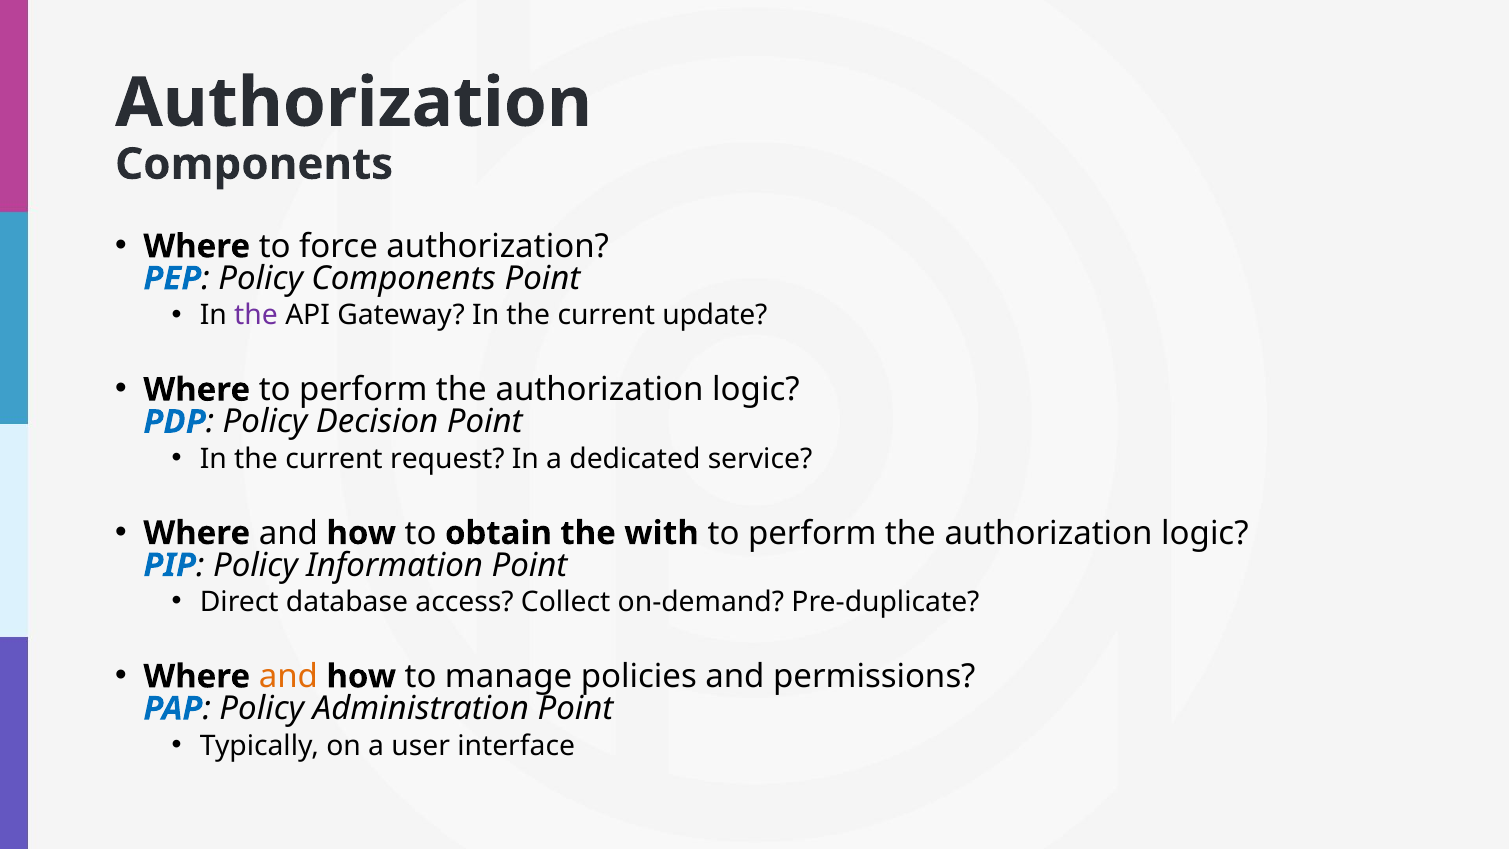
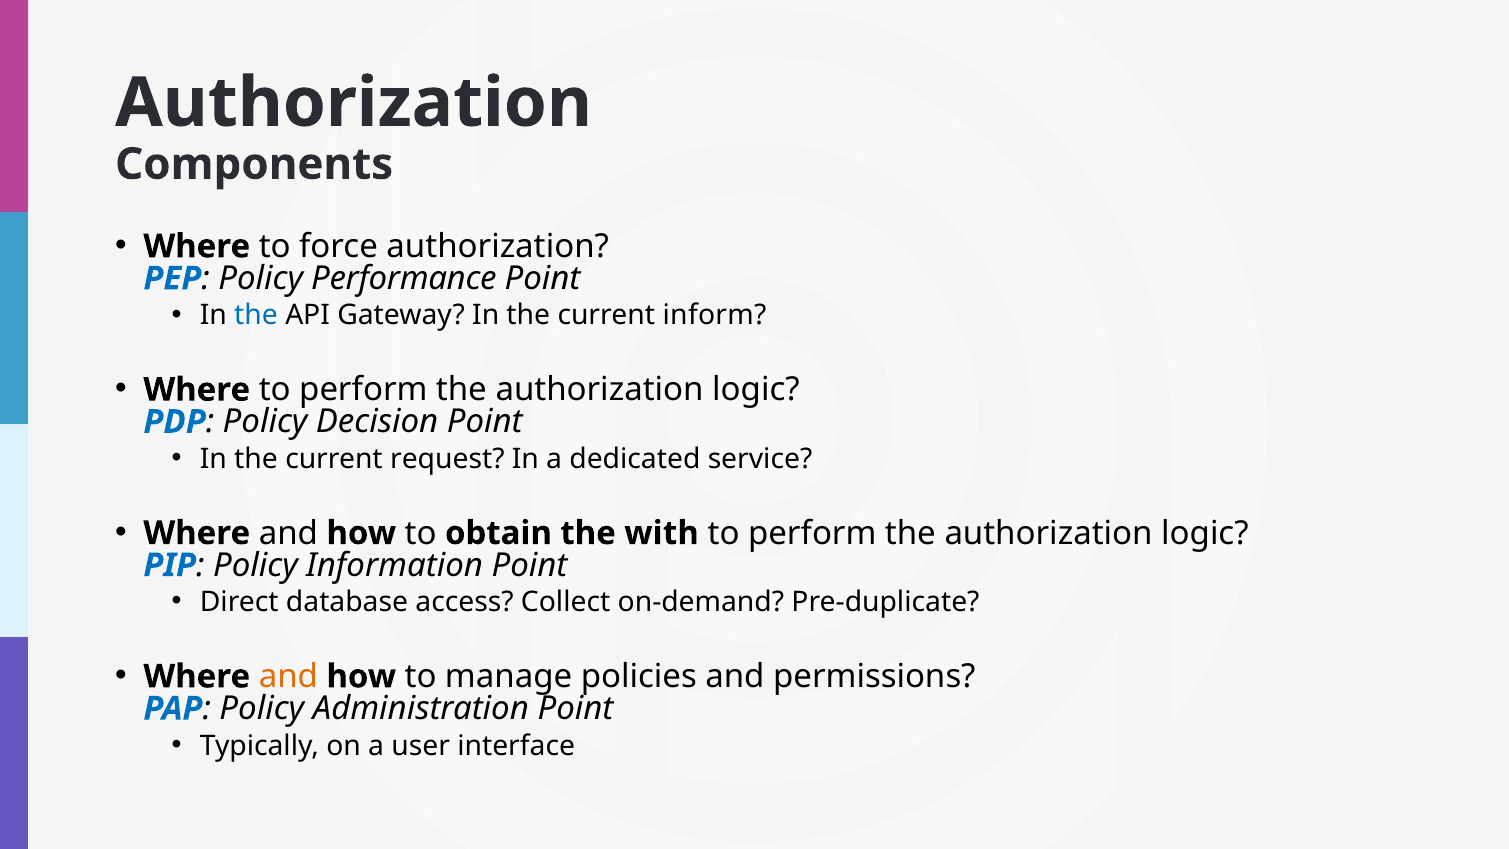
Policy Components: Components -> Performance
the at (256, 315) colour: purple -> blue
update: update -> inform
